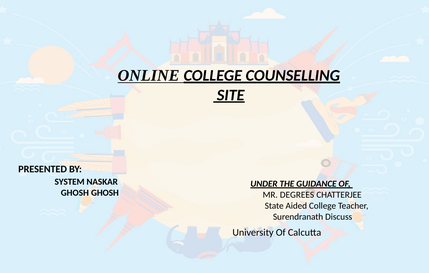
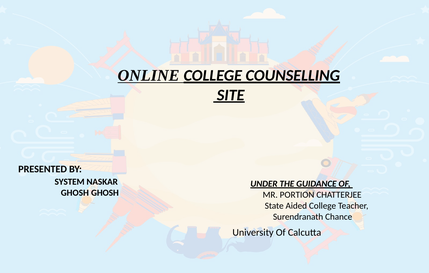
DEGREES: DEGREES -> PORTION
Discuss: Discuss -> Chance
